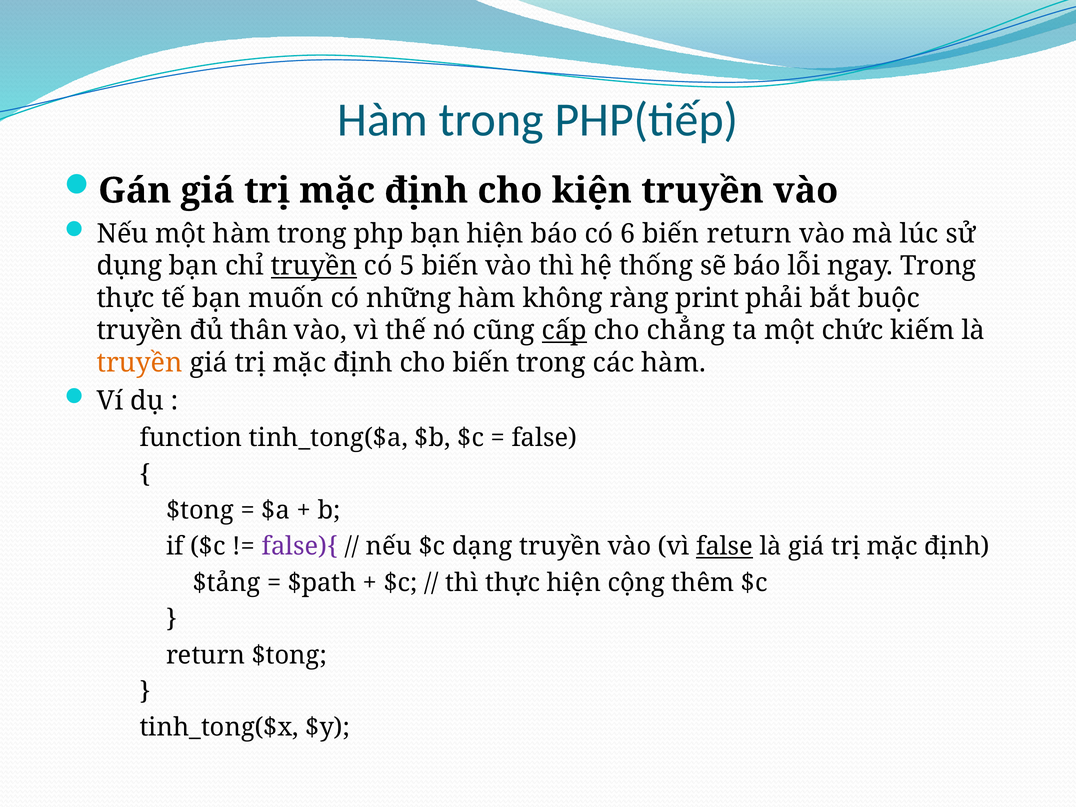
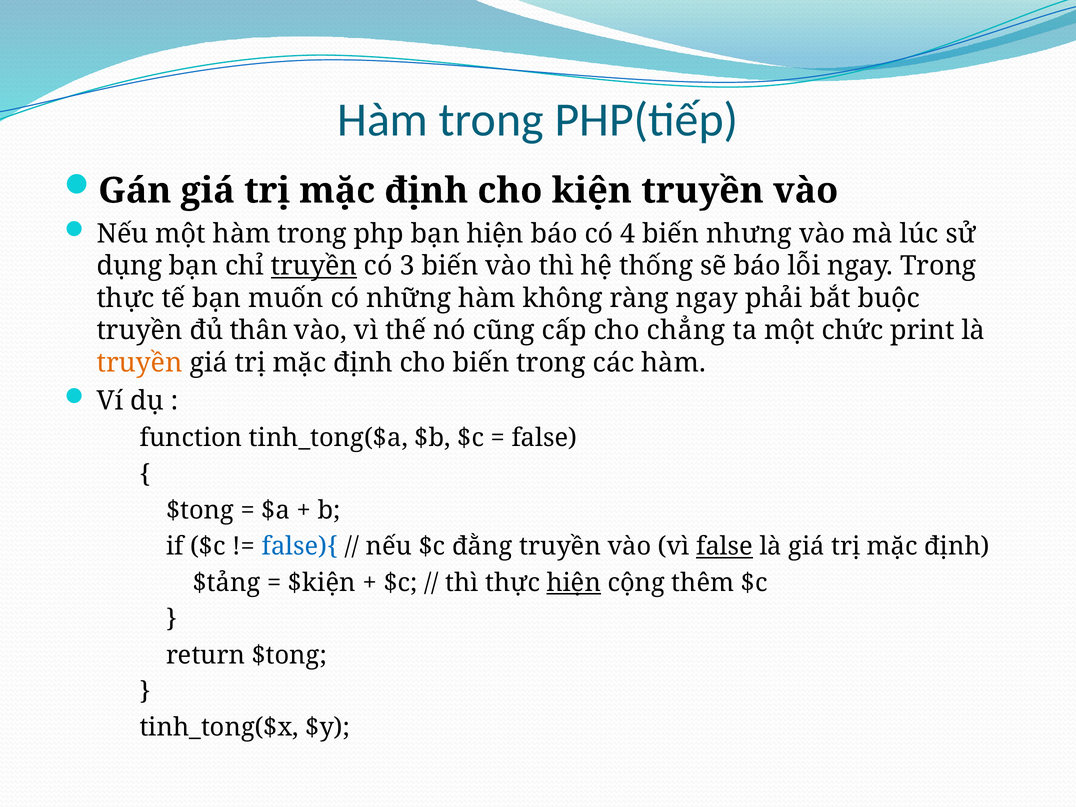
6: 6 -> 4
biến return: return -> nhưng
5: 5 -> 3
ràng print: print -> ngay
cấp underline: present -> none
kiếm: kiếm -> print
false){ colour: purple -> blue
dạng: dạng -> đằng
$path: $path -> $kiện
hiện at (574, 583) underline: none -> present
